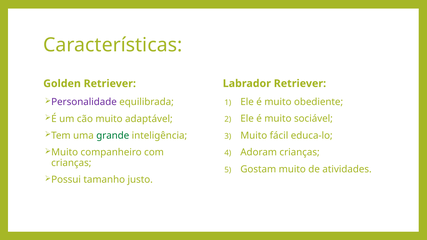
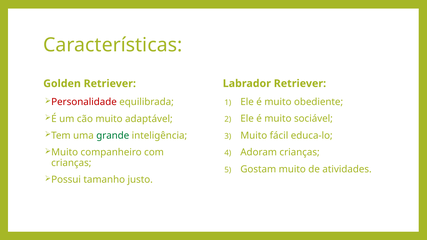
Personalidade colour: purple -> red
